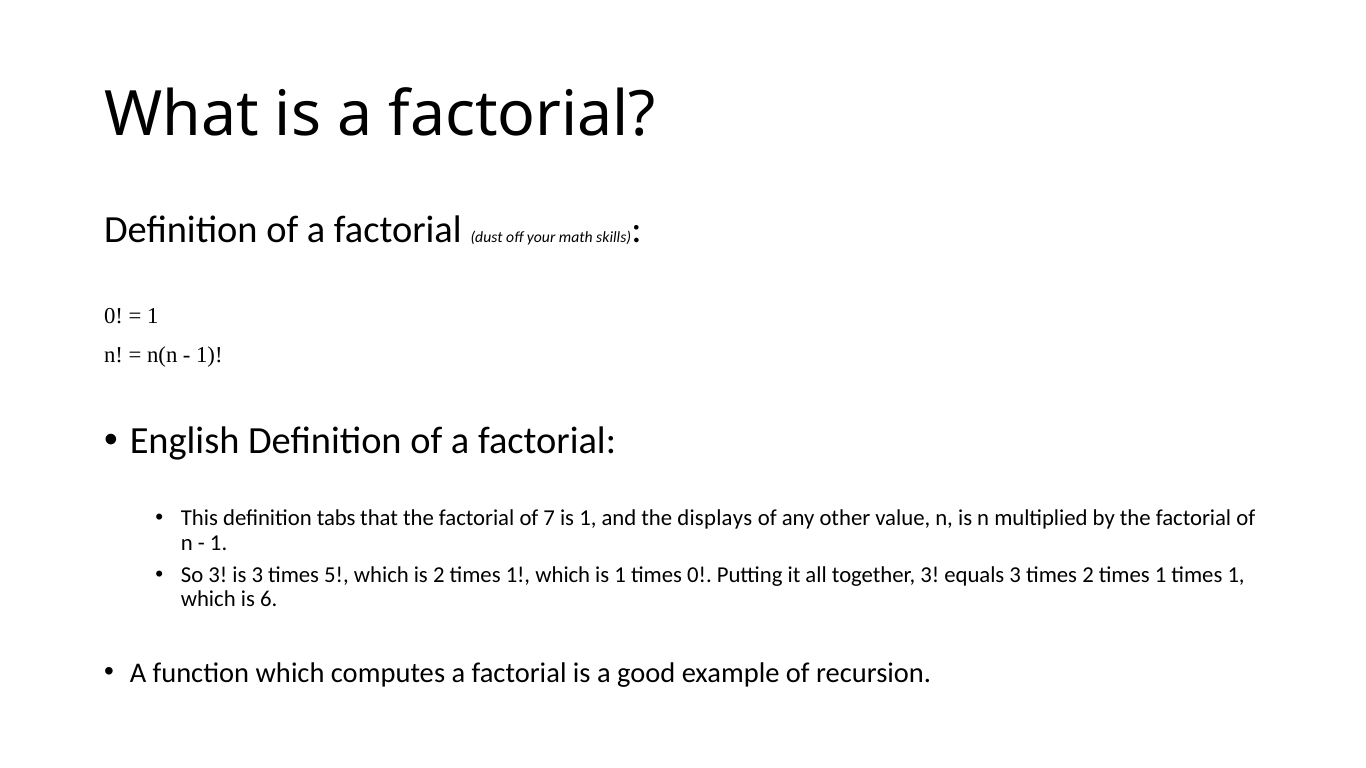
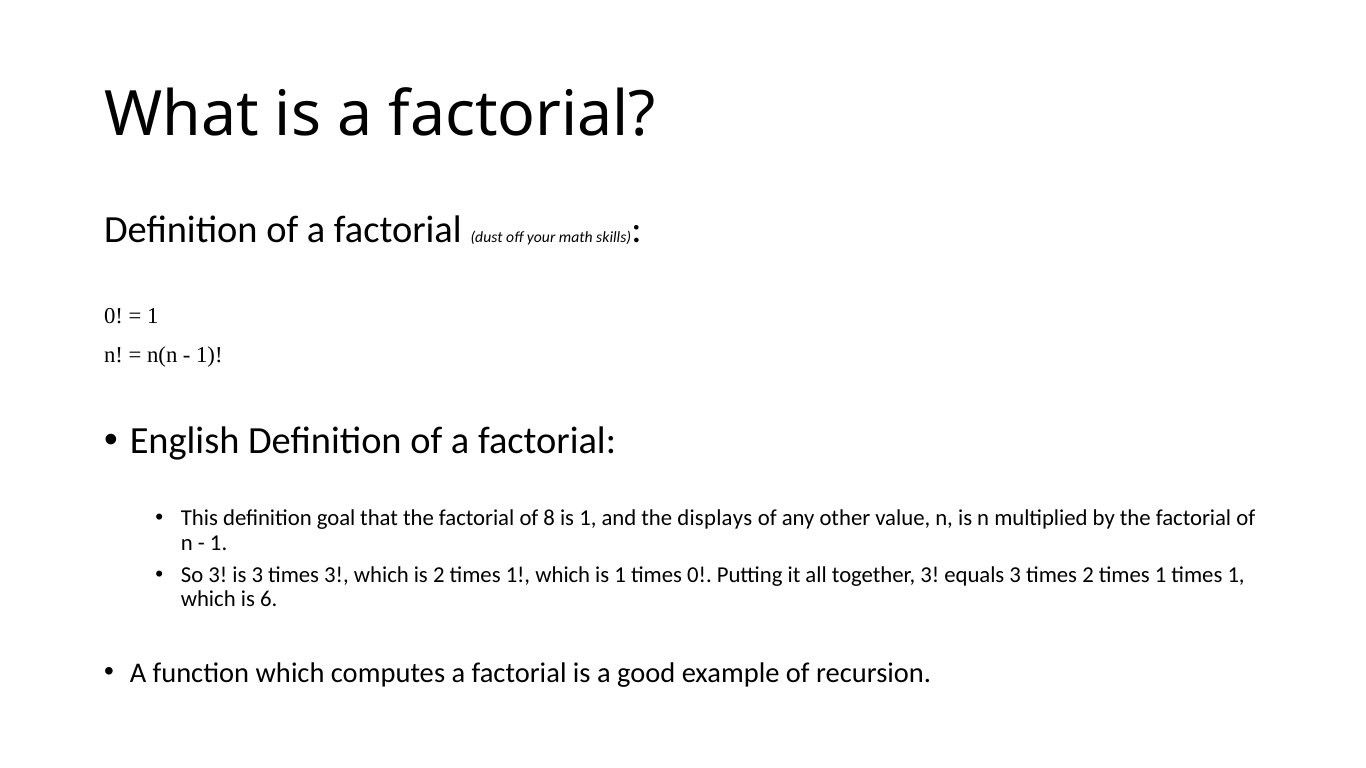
tabs: tabs -> goal
7: 7 -> 8
times 5: 5 -> 3
